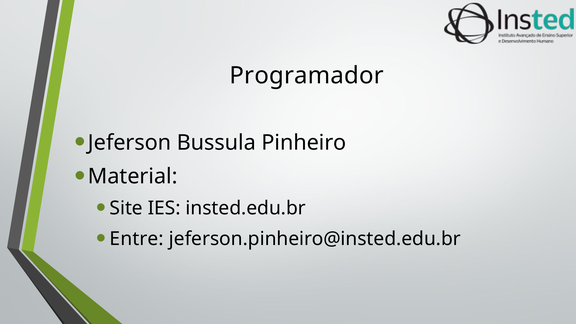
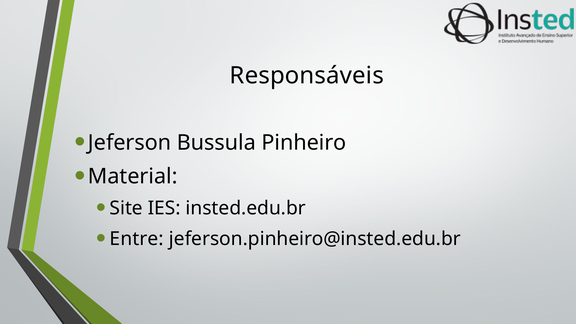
Programador: Programador -> Responsáveis
